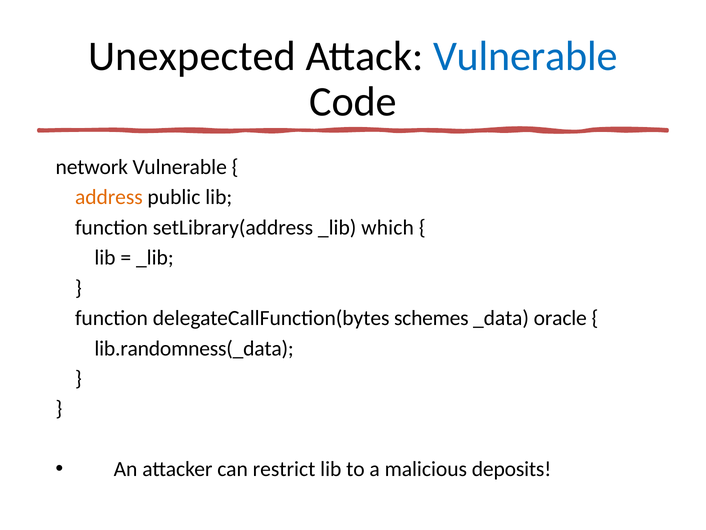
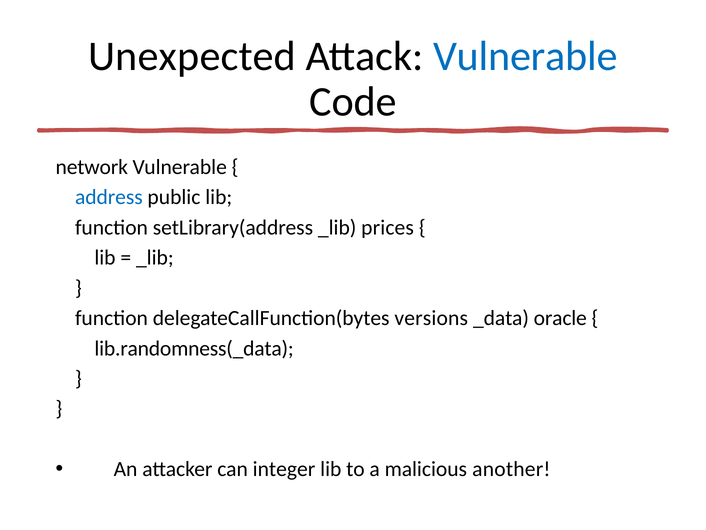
address colour: orange -> blue
which: which -> prices
schemes: schemes -> versions
restrict: restrict -> integer
deposits: deposits -> another
